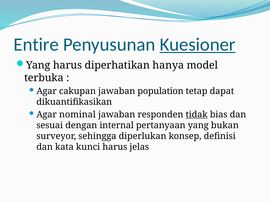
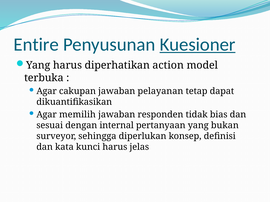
hanya: hanya -> action
population: population -> pelayanan
nominal: nominal -> memilih
tidak underline: present -> none
